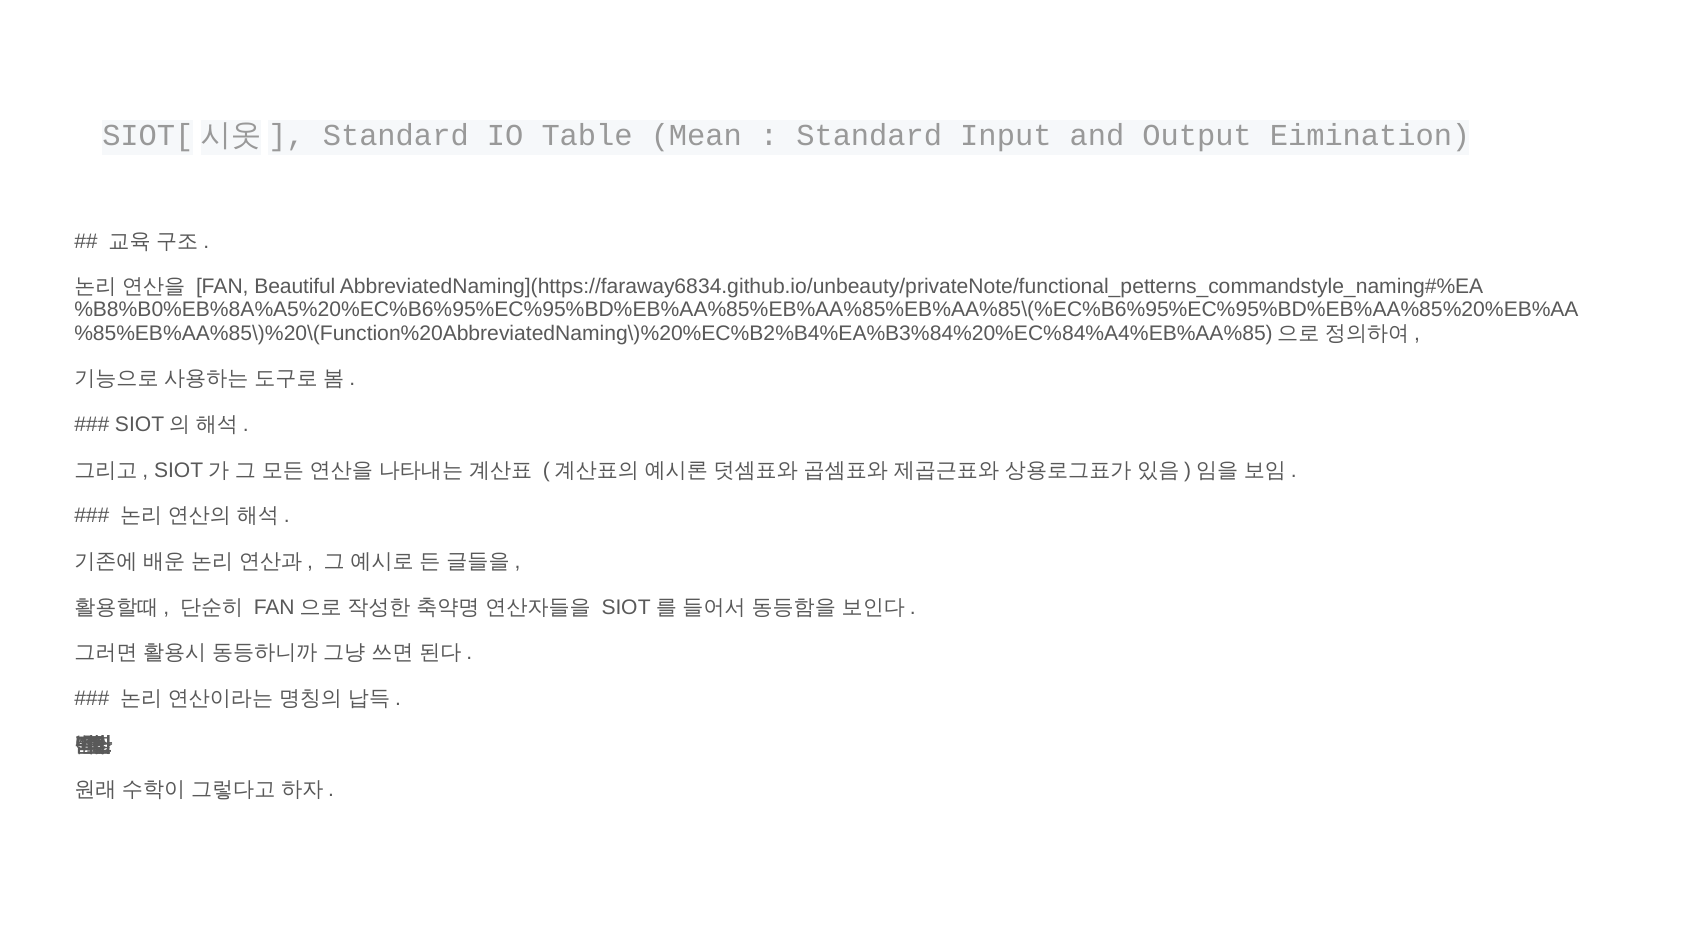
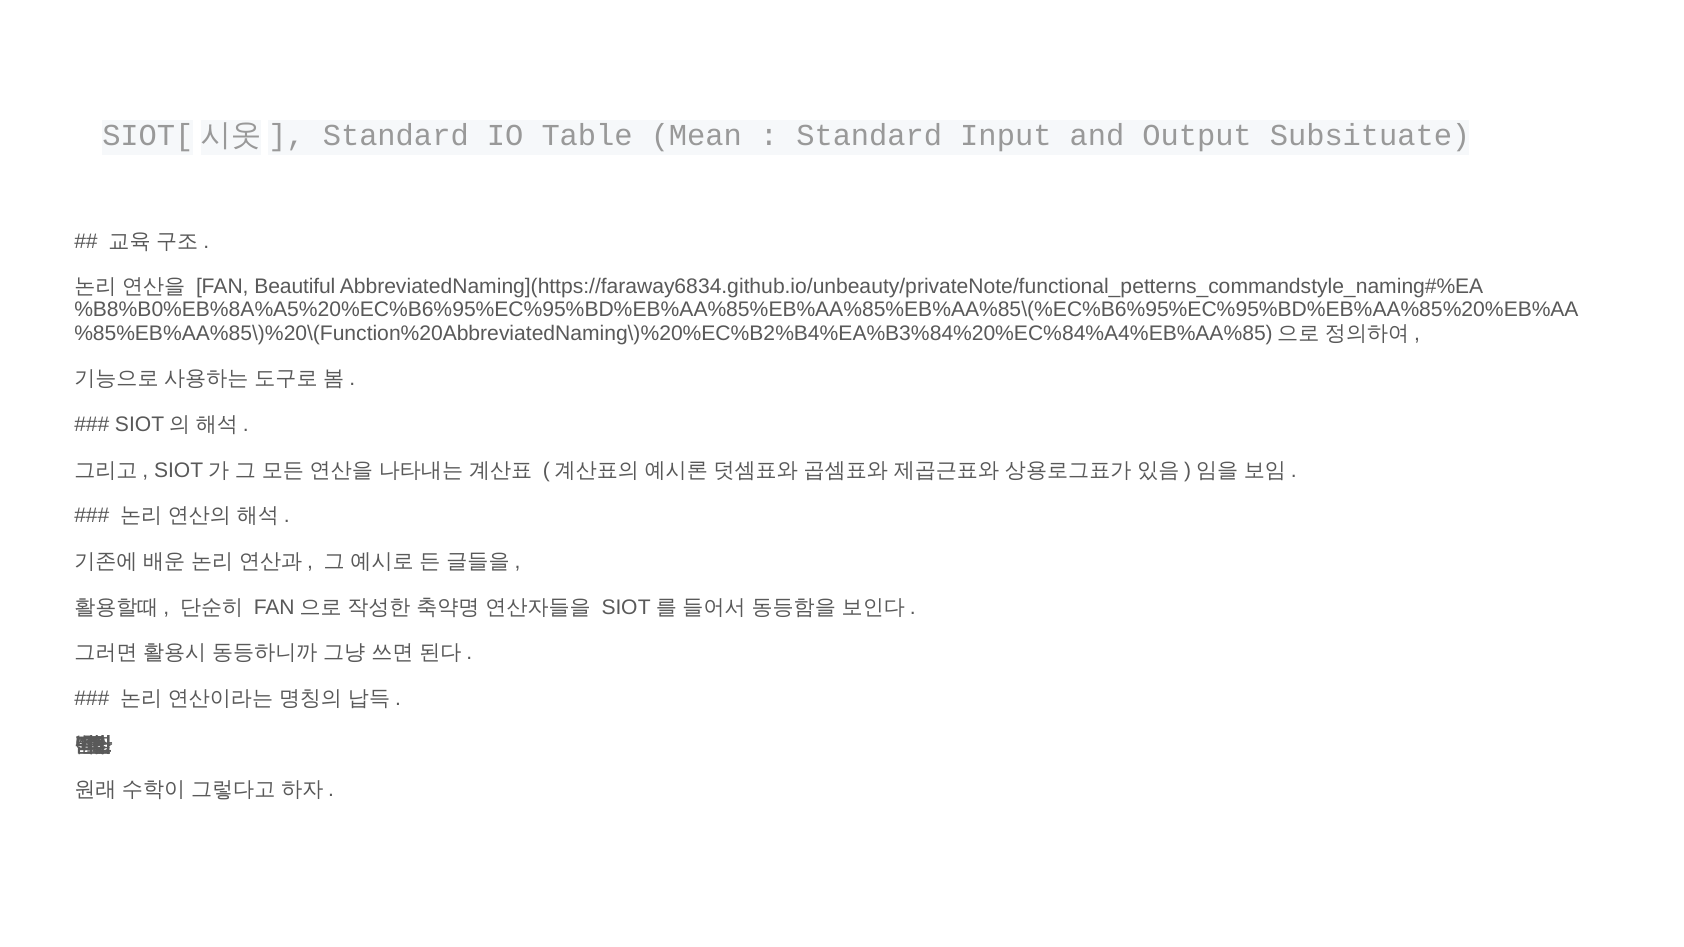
Eimination: Eimination -> Subsituate
